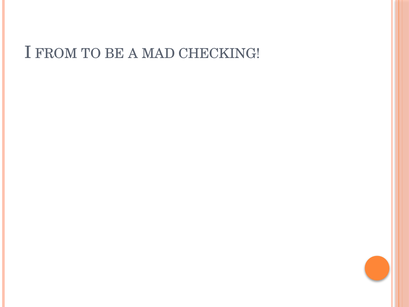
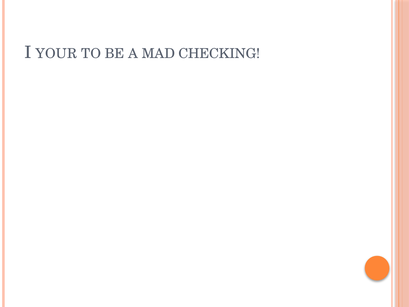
FROM: FROM -> YOUR
